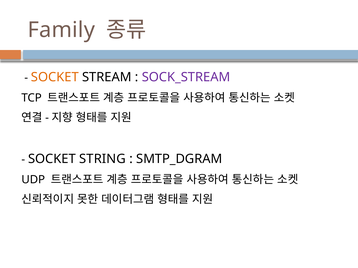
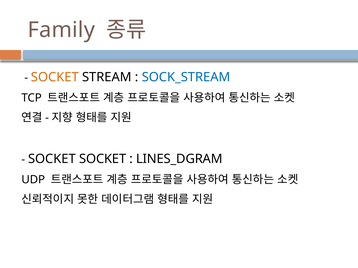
SOCK_STREAM colour: purple -> blue
SOCKET STRING: STRING -> SOCKET
SMTP_DGRAM: SMTP_DGRAM -> LINES_DGRAM
